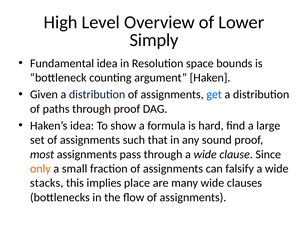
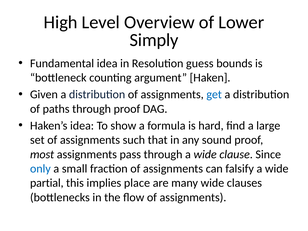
space: space -> guess
only colour: orange -> blue
stacks: stacks -> partial
